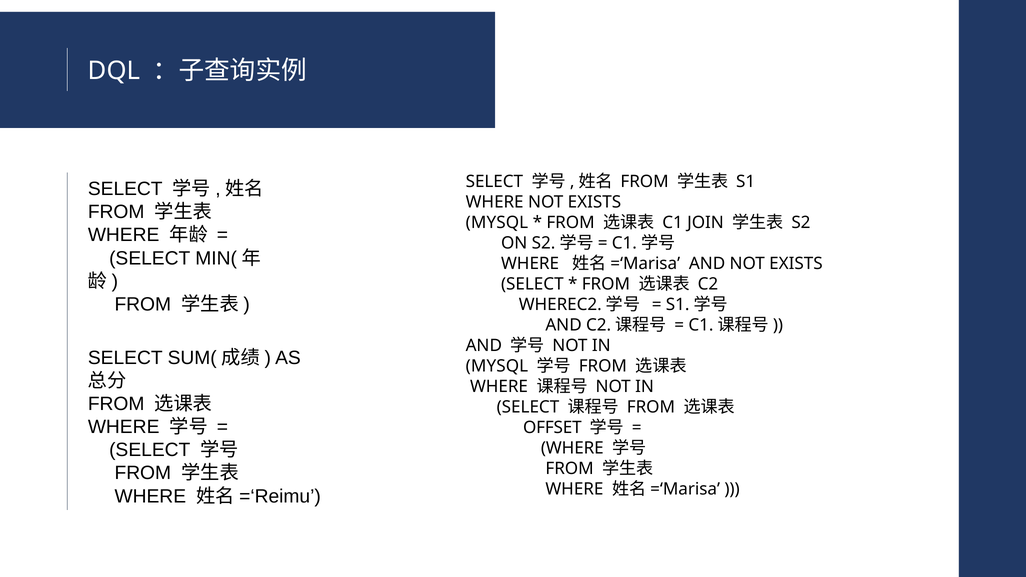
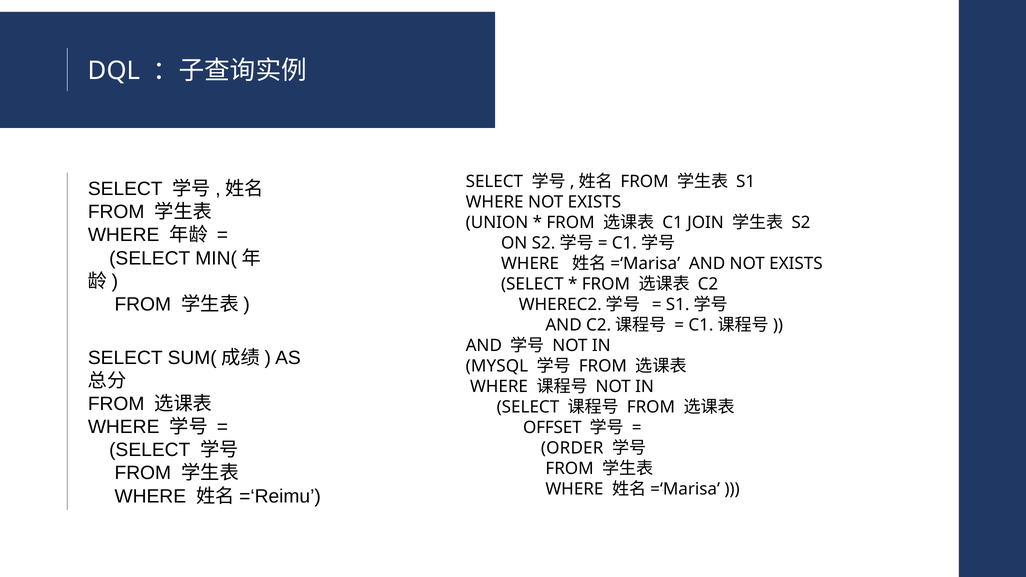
MYSQL at (497, 223): MYSQL -> UNION
WHERE at (572, 448): WHERE -> ORDER
